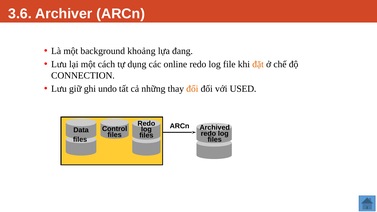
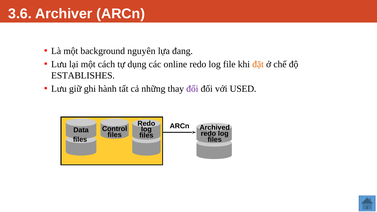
khoảng: khoảng -> nguyên
CONNECTION: CONNECTION -> ESTABLISHES
undo: undo -> hành
đổi colour: orange -> purple
